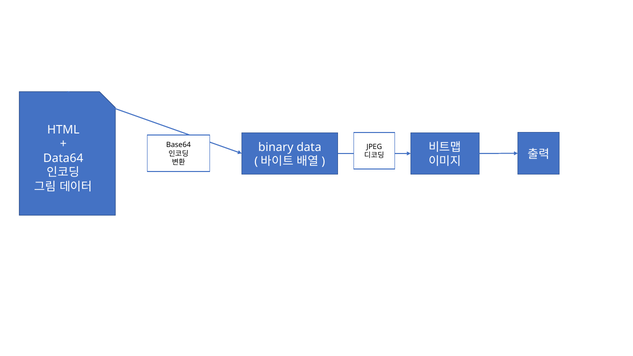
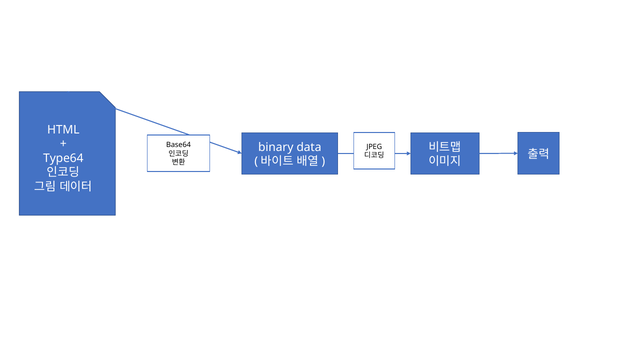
Data64: Data64 -> Type64
